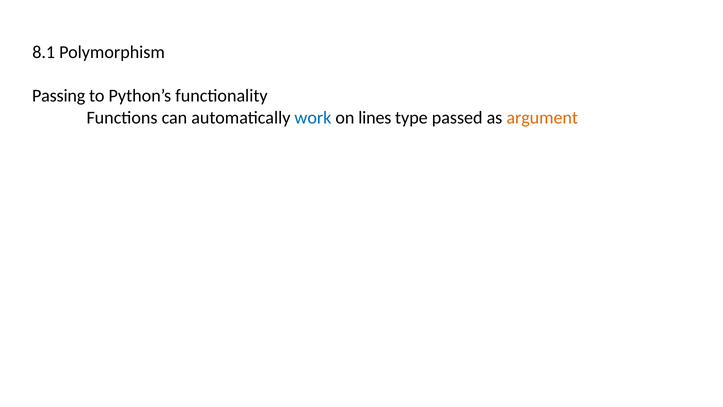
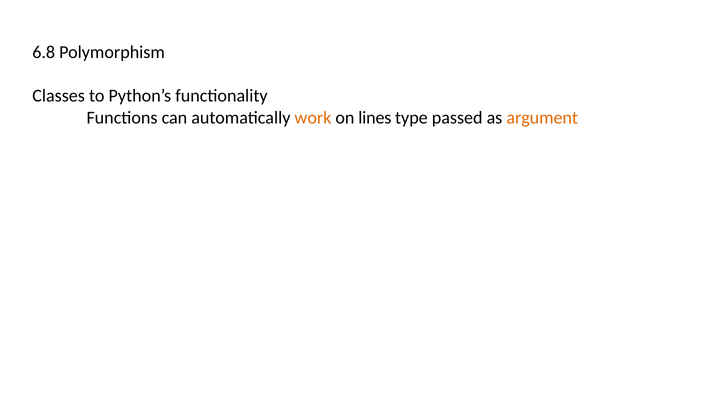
8.1: 8.1 -> 6.8
Passing: Passing -> Classes
work colour: blue -> orange
